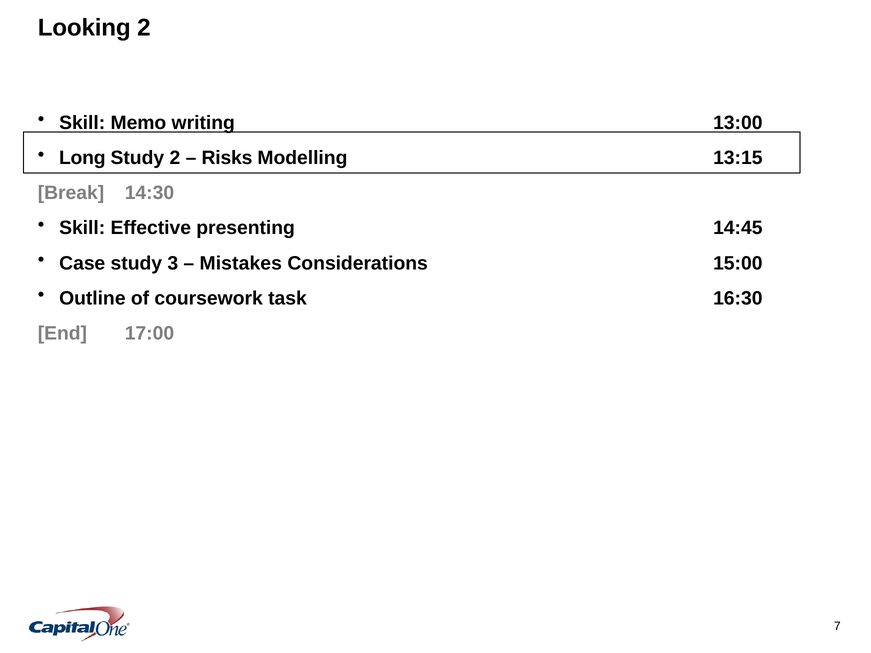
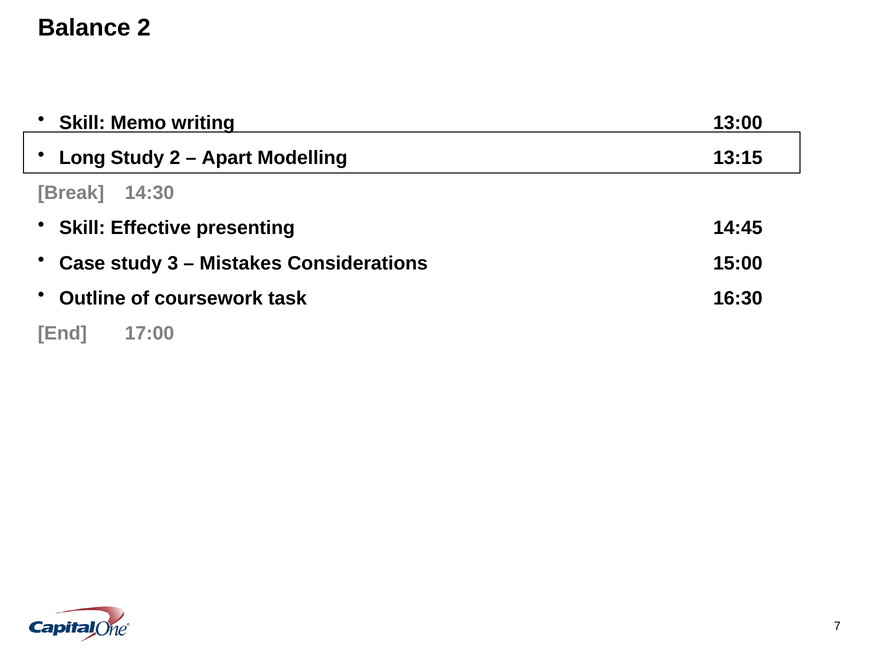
Looking: Looking -> Balance
Risks: Risks -> Apart
